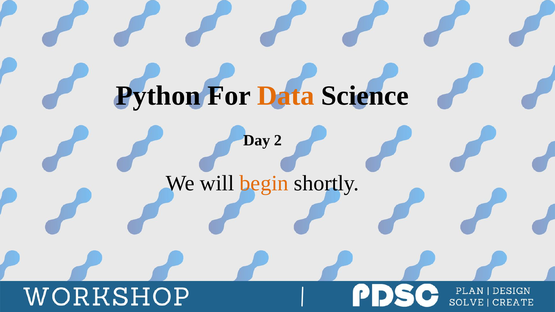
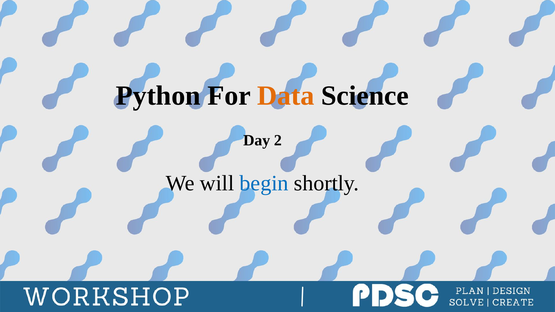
begin colour: orange -> blue
